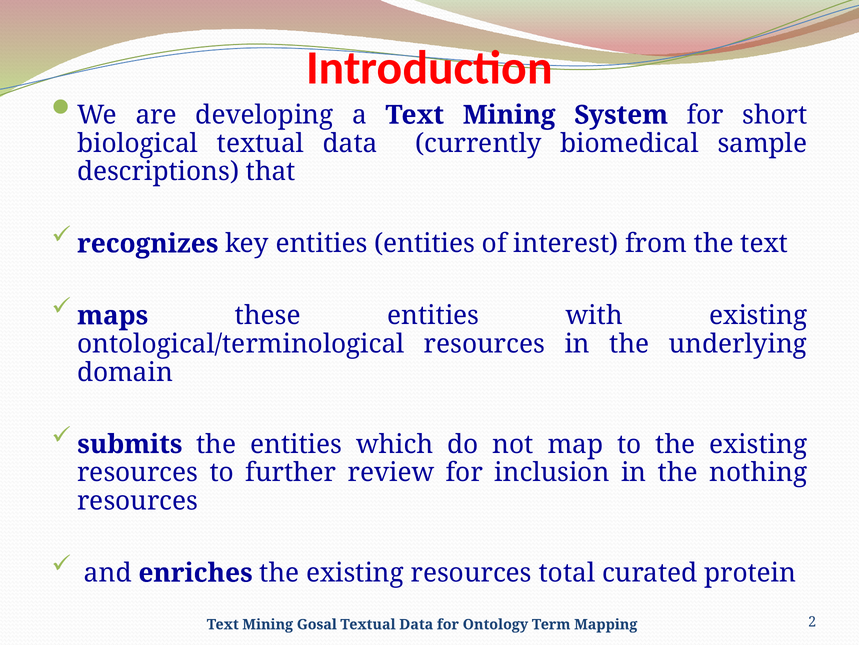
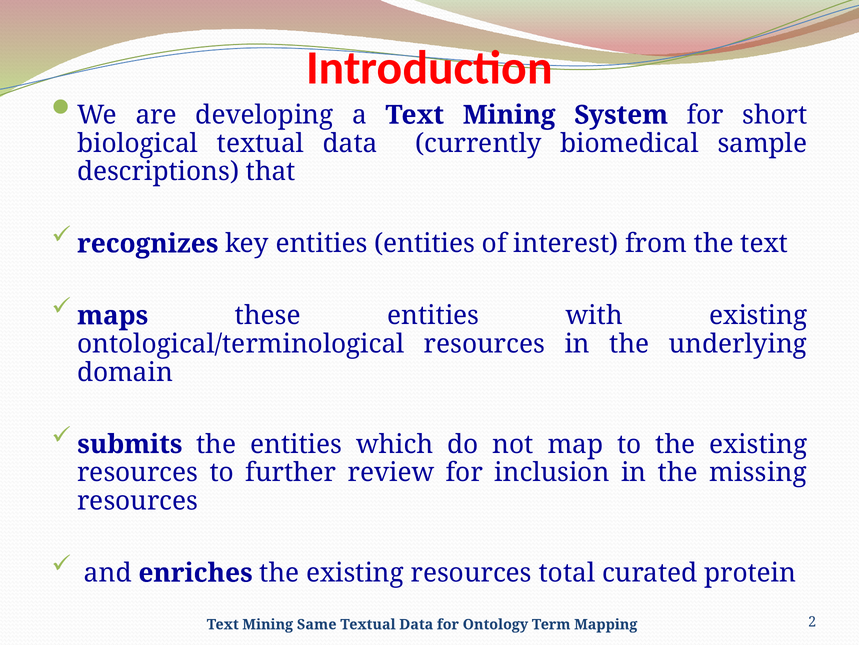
nothing: nothing -> missing
Gosal: Gosal -> Same
